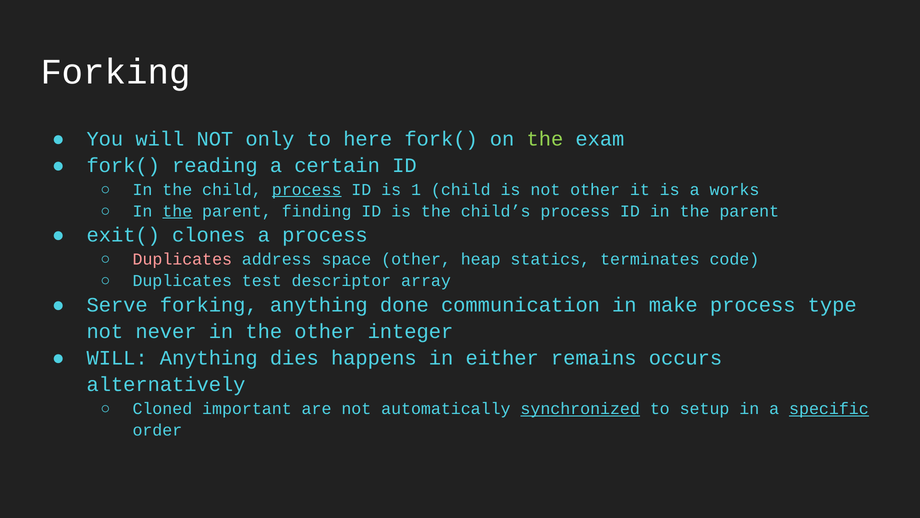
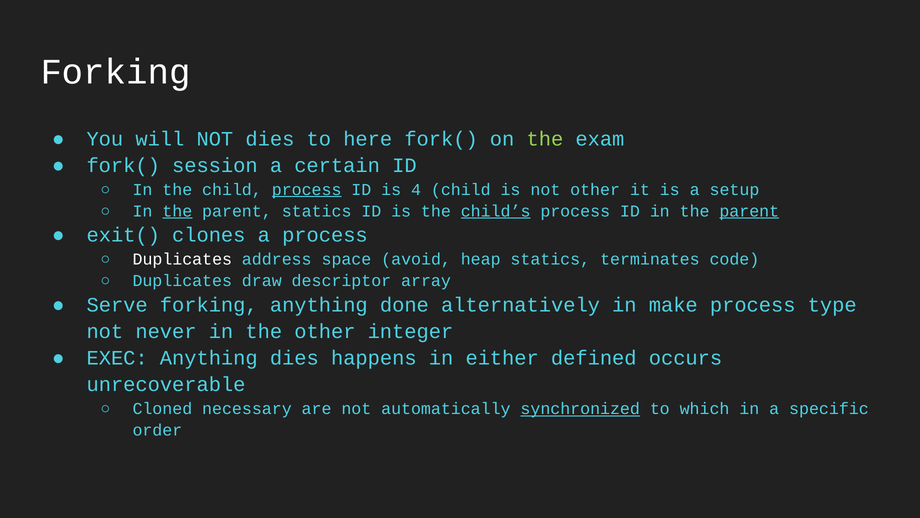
NOT only: only -> dies
reading: reading -> session
1: 1 -> 4
works: works -> setup
parent finding: finding -> statics
child’s underline: none -> present
parent at (749, 211) underline: none -> present
Duplicates at (182, 259) colour: pink -> white
space other: other -> avoid
test: test -> draw
communication: communication -> alternatively
WILL at (117, 358): WILL -> EXEC
remains: remains -> defined
alternatively: alternatively -> unrecoverable
important: important -> necessary
setup: setup -> which
specific underline: present -> none
